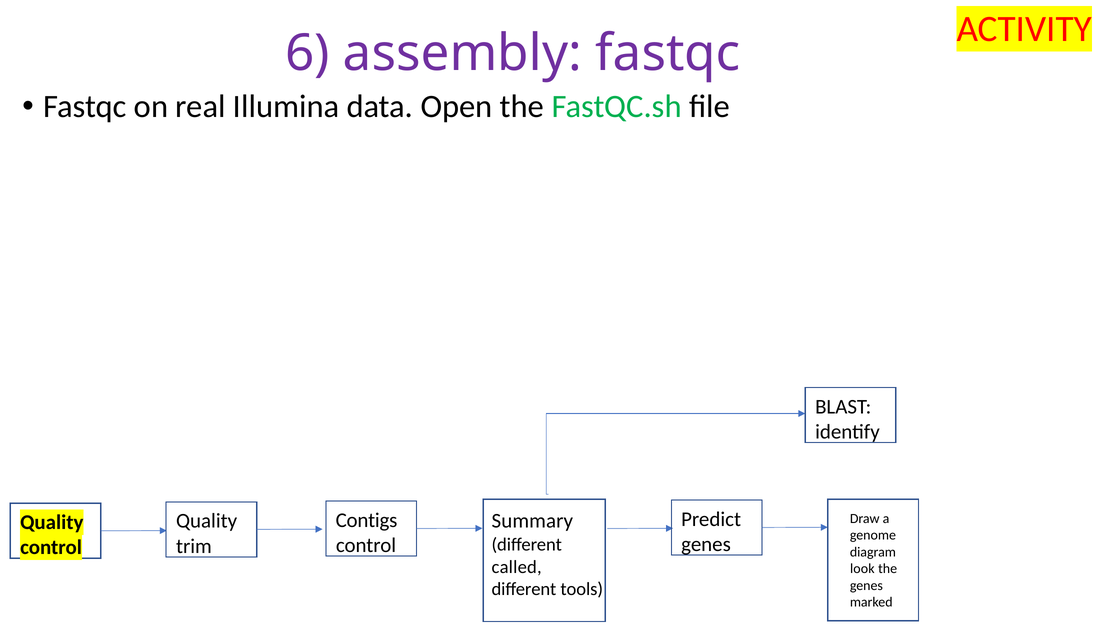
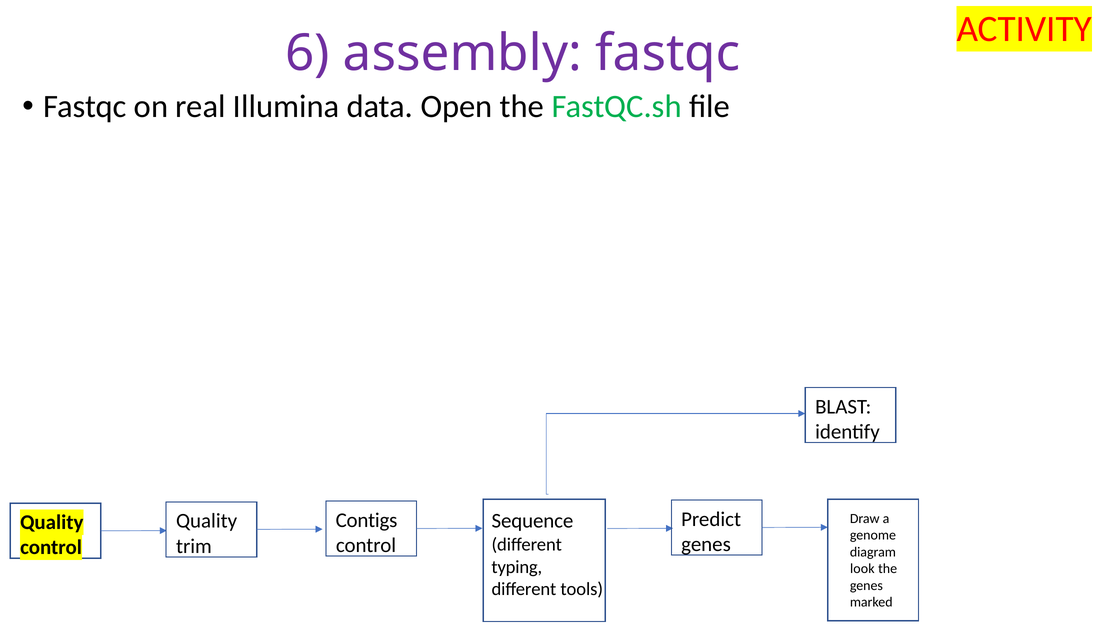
Summary: Summary -> Sequence
called: called -> typing
